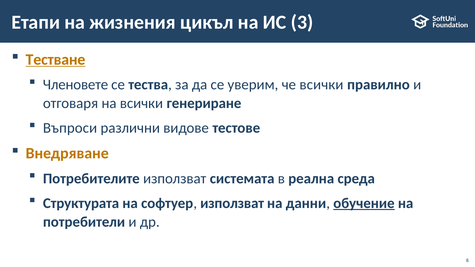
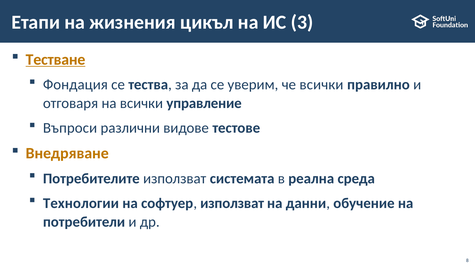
Членовете: Членовете -> Фондация
генериране: генериране -> управление
Структурата: Структурата -> Технологии
обучение underline: present -> none
